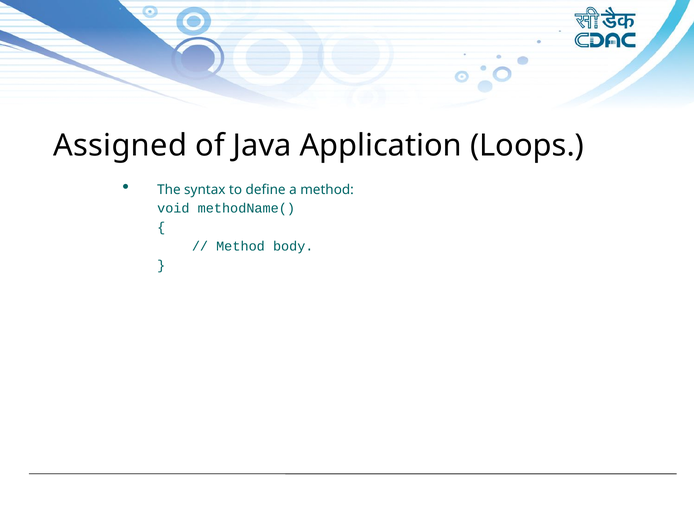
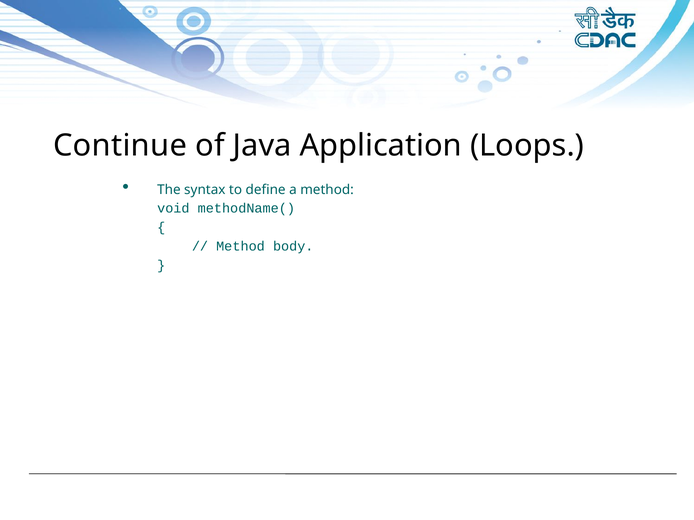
Assigned: Assigned -> Continue
